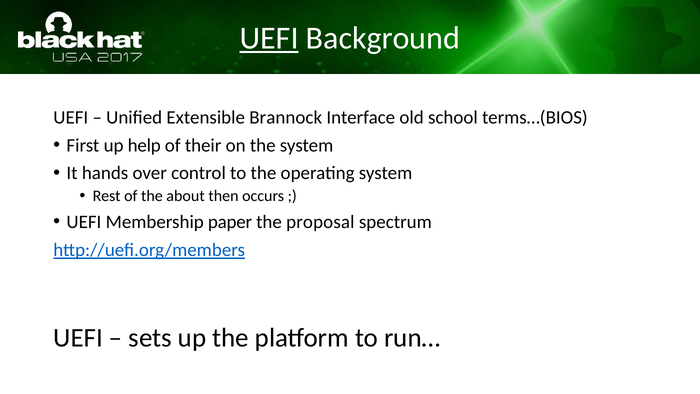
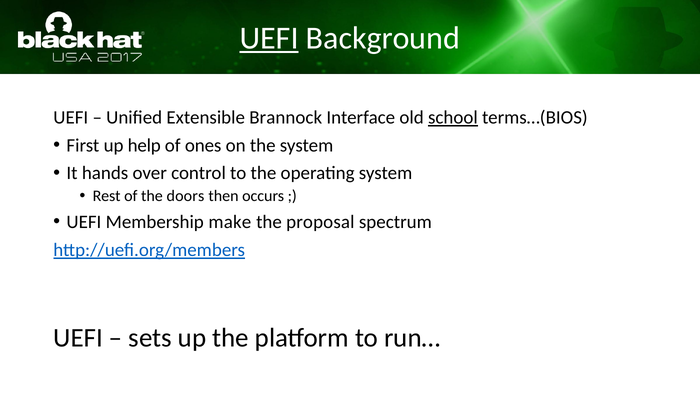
school underline: none -> present
their: their -> ones
about: about -> doors
paper: paper -> make
